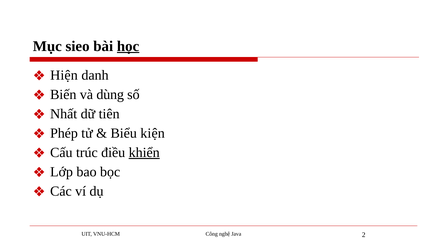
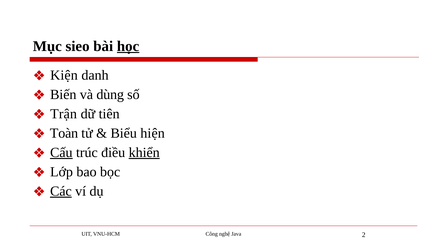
Hiện: Hiện -> Kiện
Nhất: Nhất -> Trận
Phép: Phép -> Toàn
kiện: kiện -> hiện
Cấu underline: none -> present
Các underline: none -> present
